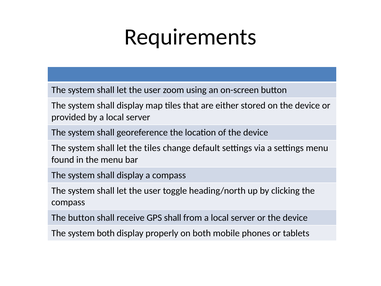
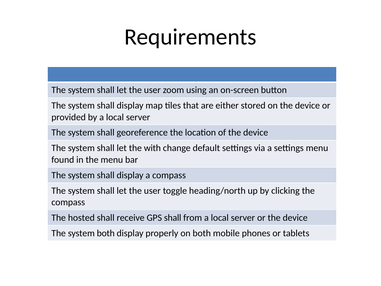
the tiles: tiles -> with
The button: button -> hosted
